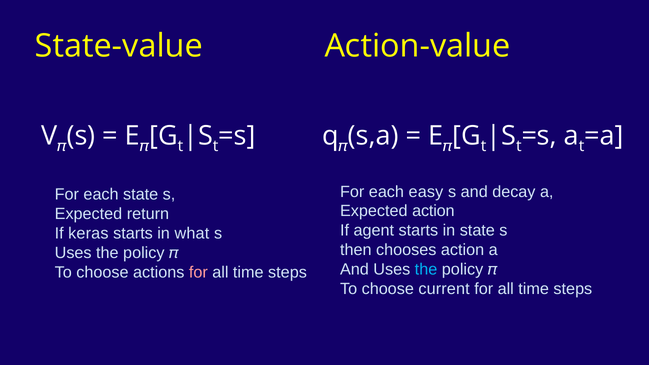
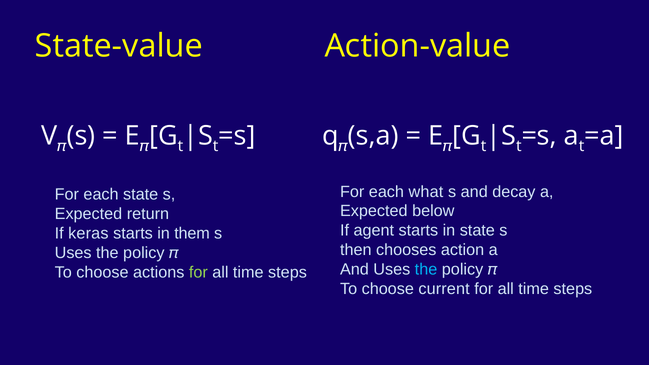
easy: easy -> what
Expected action: action -> below
what: what -> them
for at (198, 273) colour: pink -> light green
